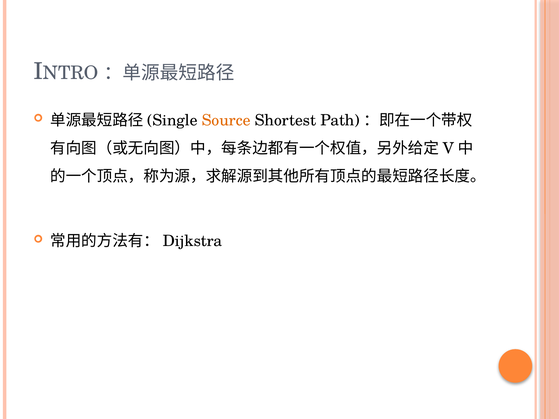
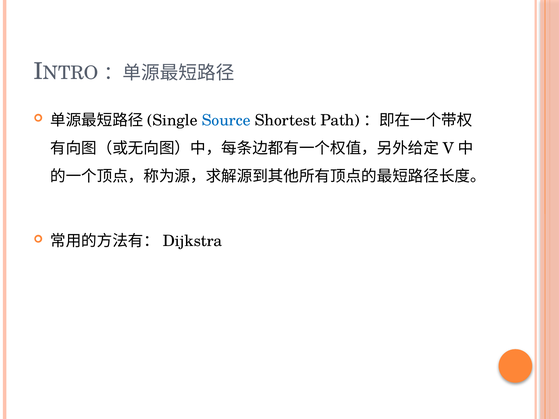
Source colour: orange -> blue
